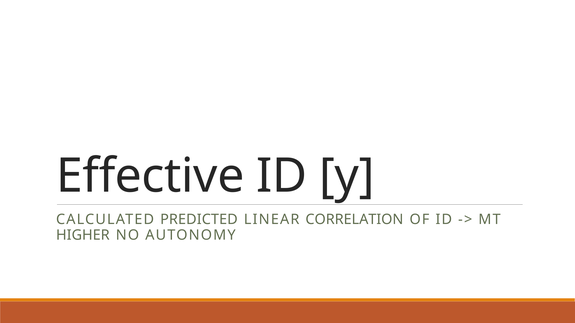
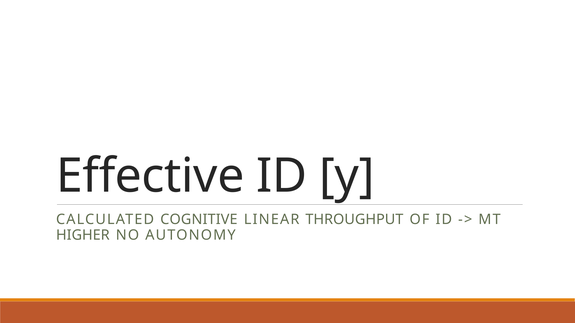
PREDICTED: PREDICTED -> COGNITIVE
CORRELATION: CORRELATION -> THROUGHPUT
